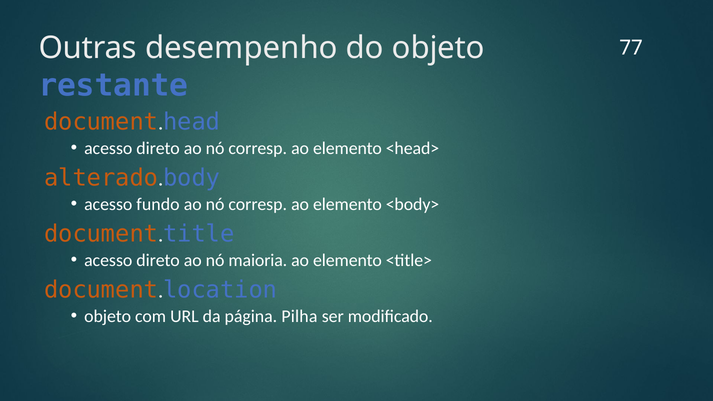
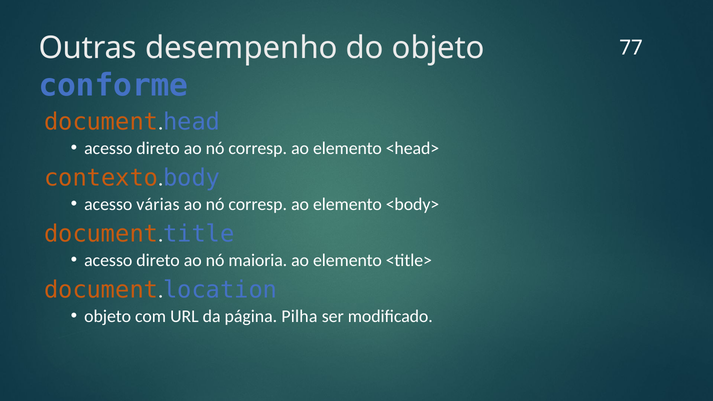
restante: restante -> conforme
alterado: alterado -> contexto
fundo: fundo -> várias
